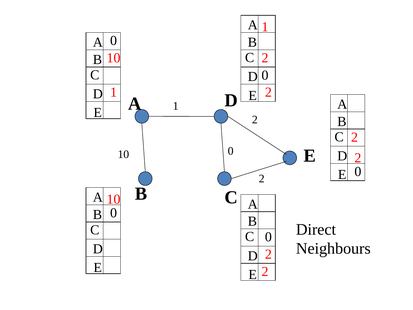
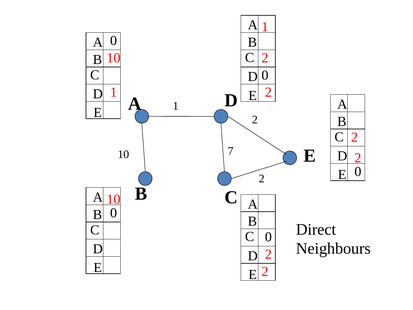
10 0: 0 -> 7
